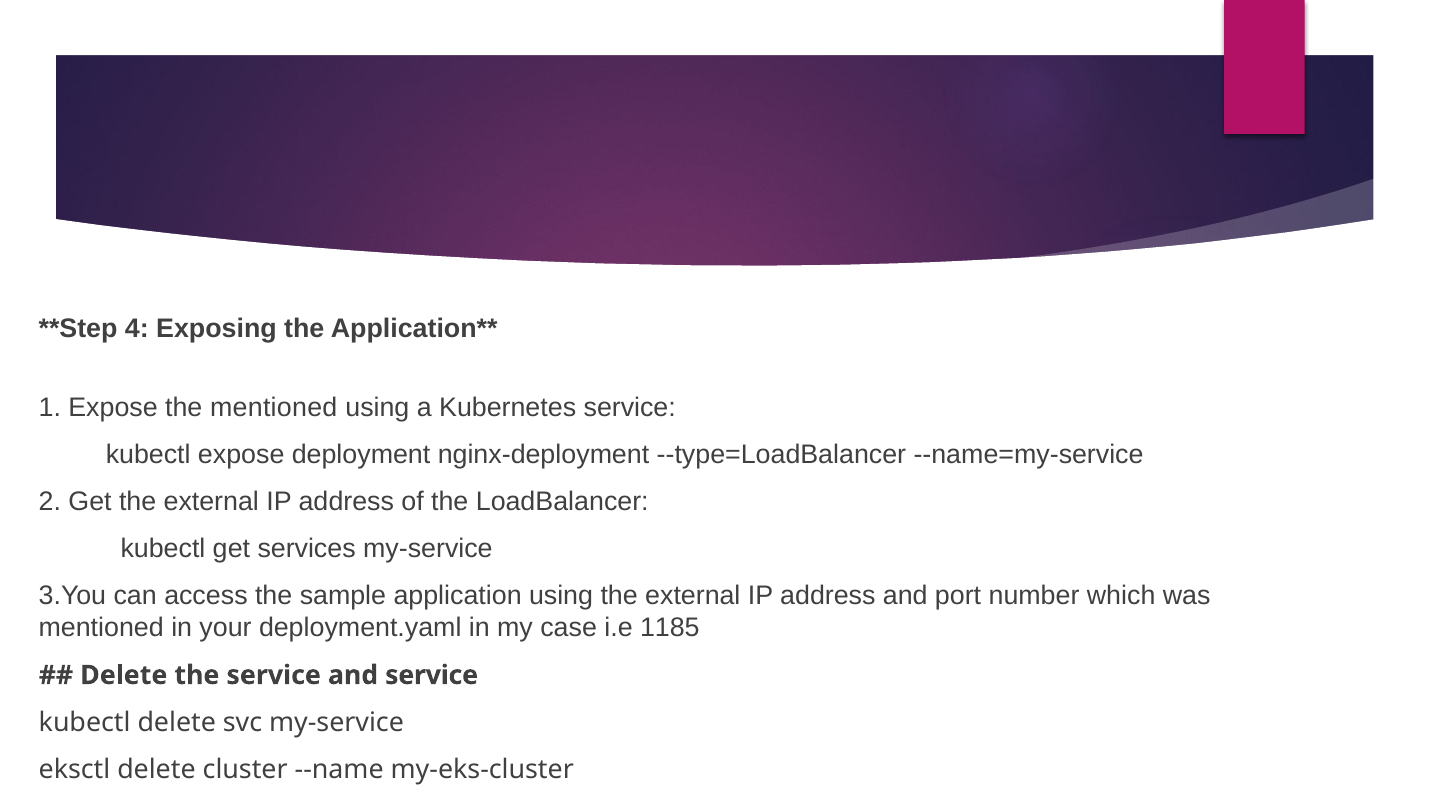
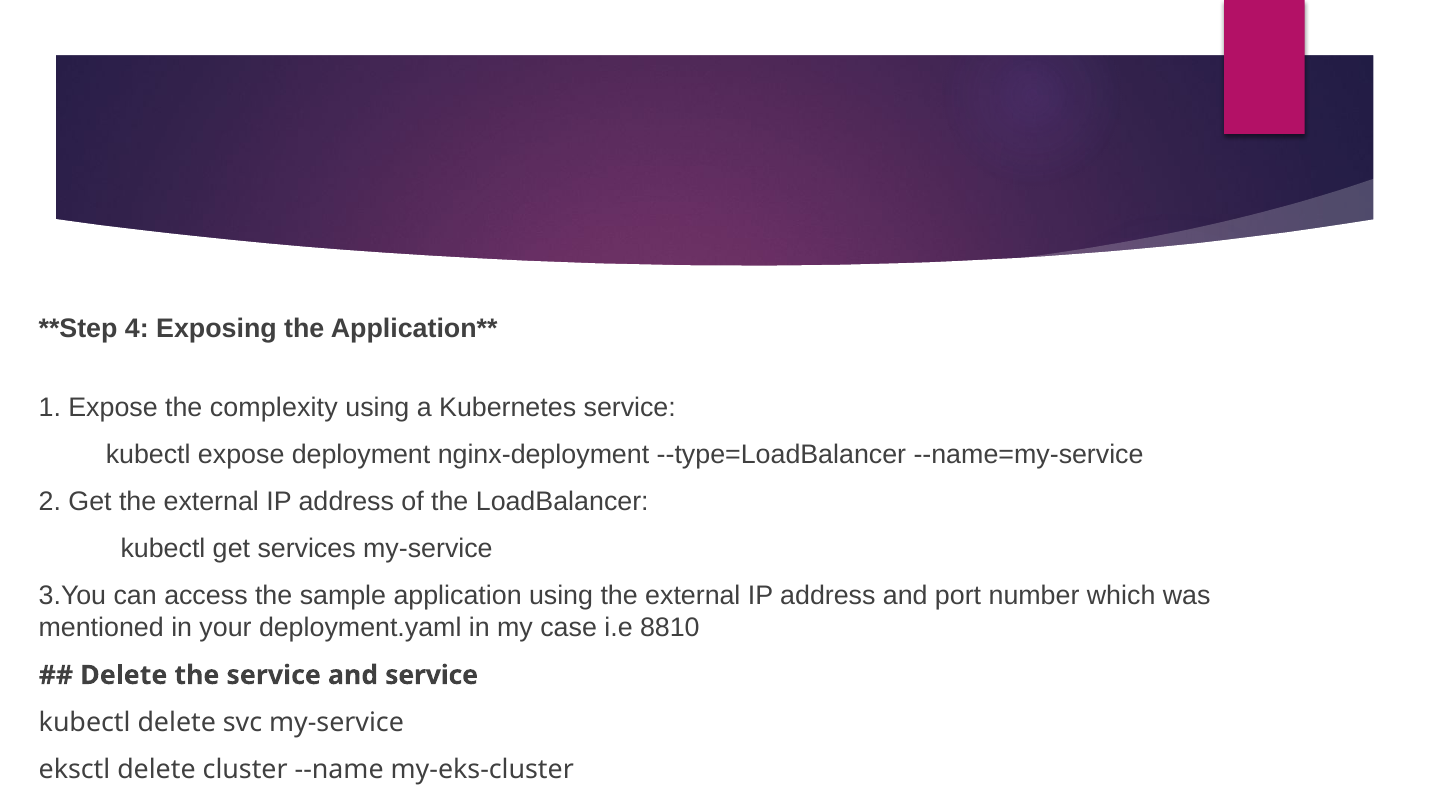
the mentioned: mentioned -> complexity
1185: 1185 -> 8810
